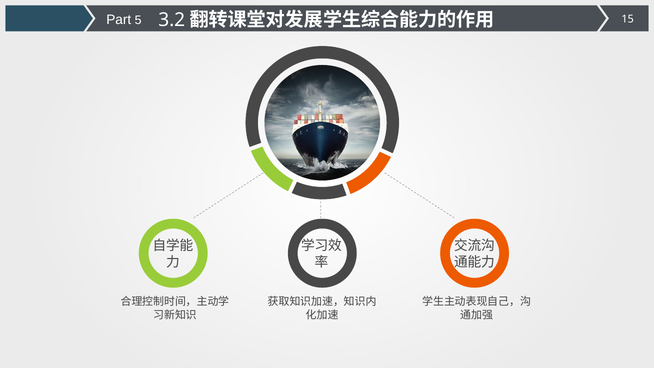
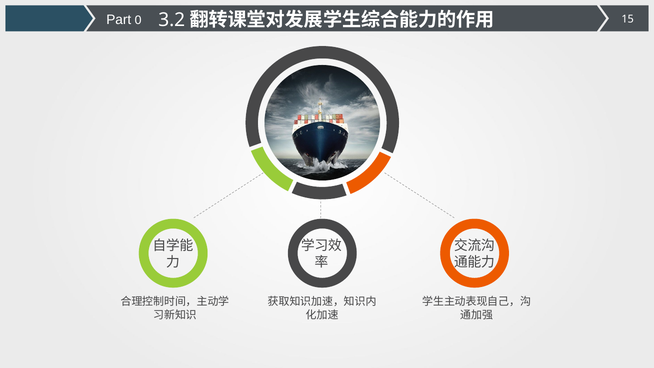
5: 5 -> 0
